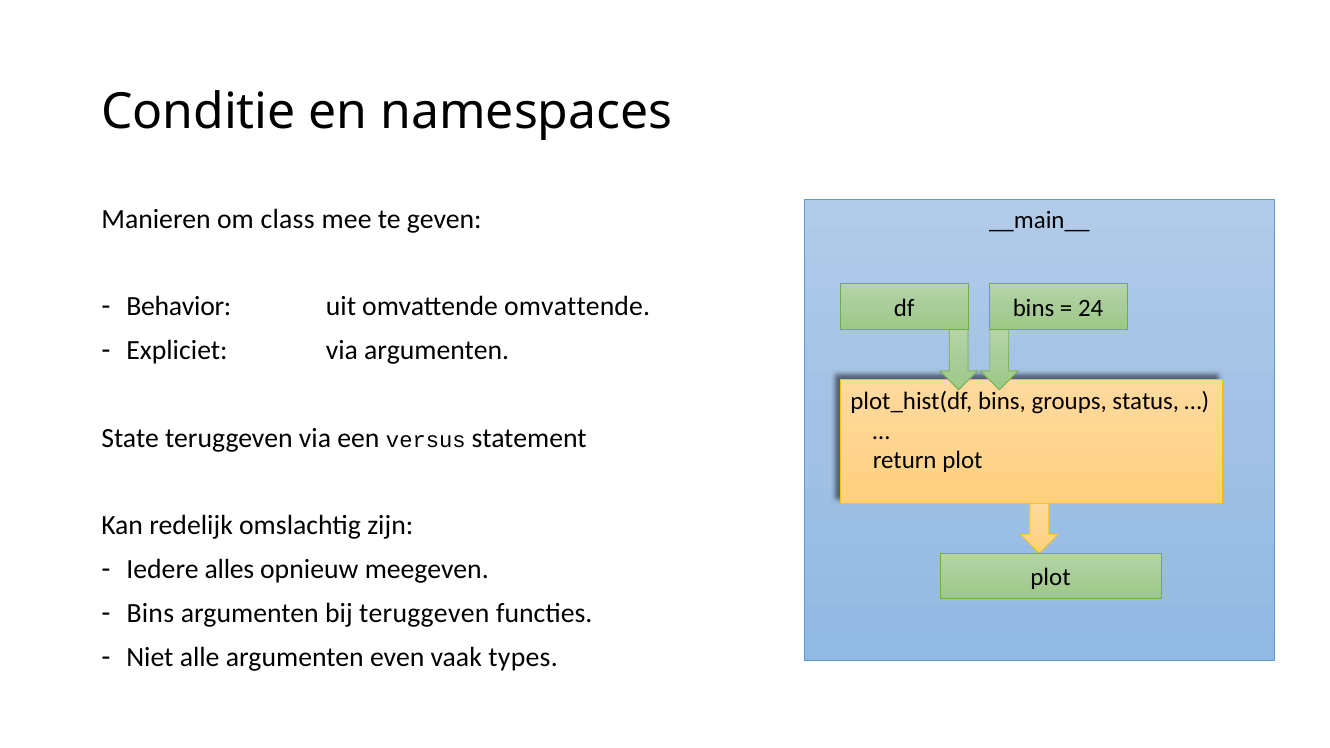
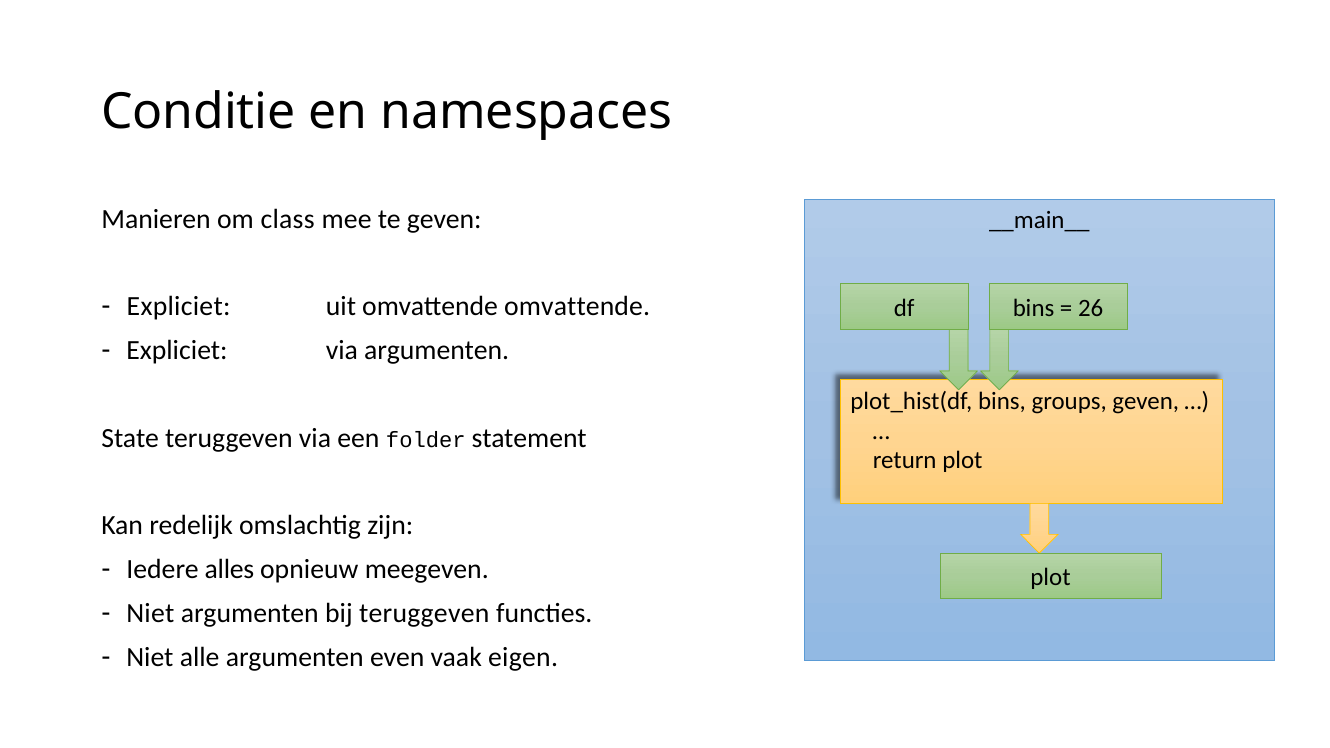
Behavior at (179, 307): Behavior -> Expliciet
24: 24 -> 26
groups status: status -> geven
versus: versus -> folder
Bins at (150, 613): Bins -> Niet
types: types -> eigen
